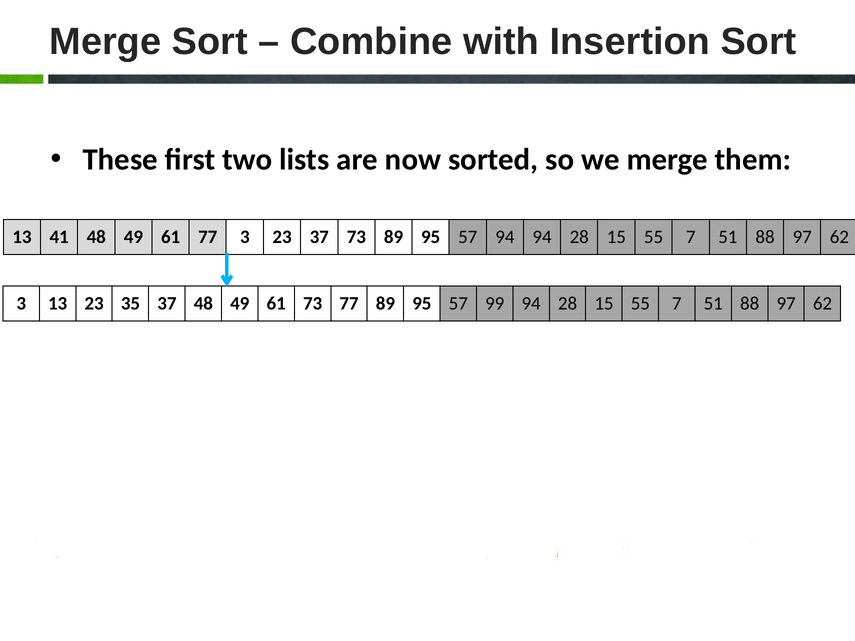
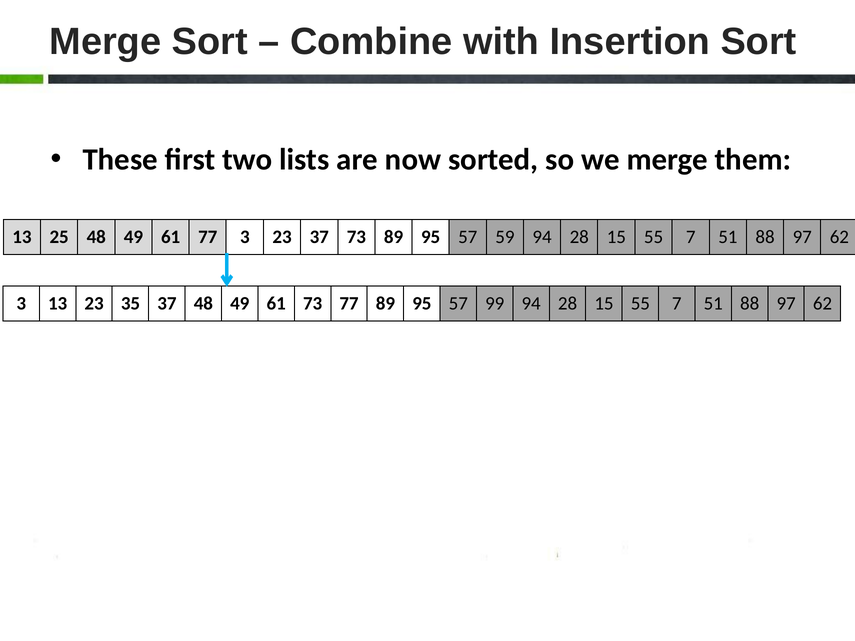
41: 41 -> 25
57 94: 94 -> 59
